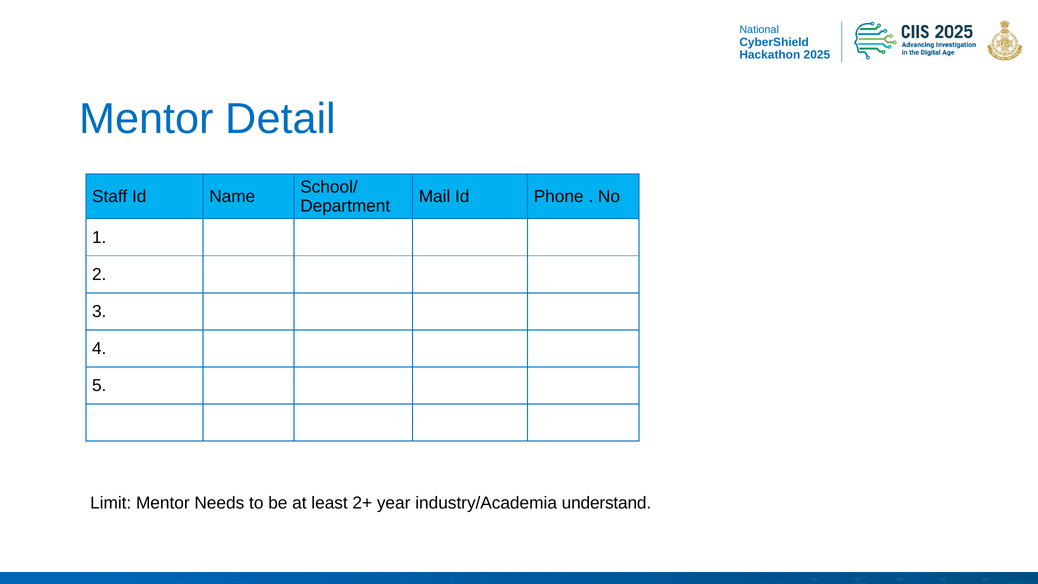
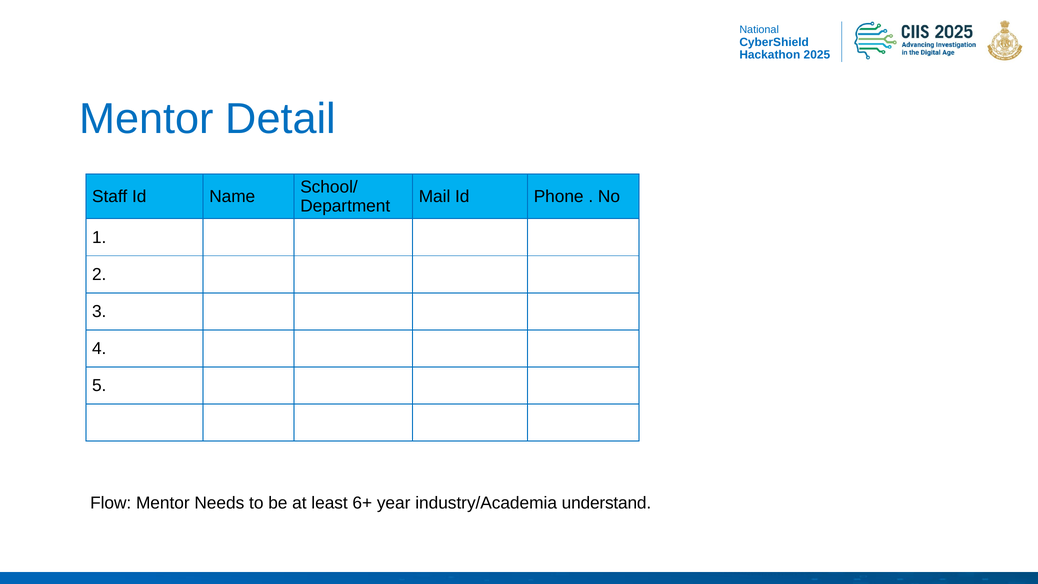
Limit: Limit -> Flow
2+: 2+ -> 6+
